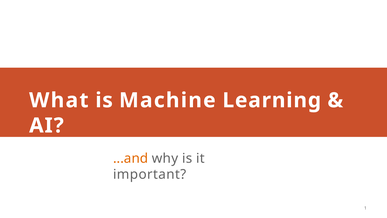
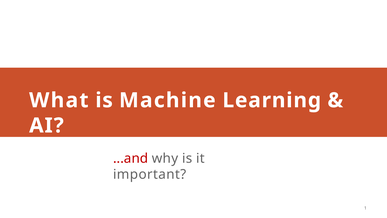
...and colour: orange -> red
